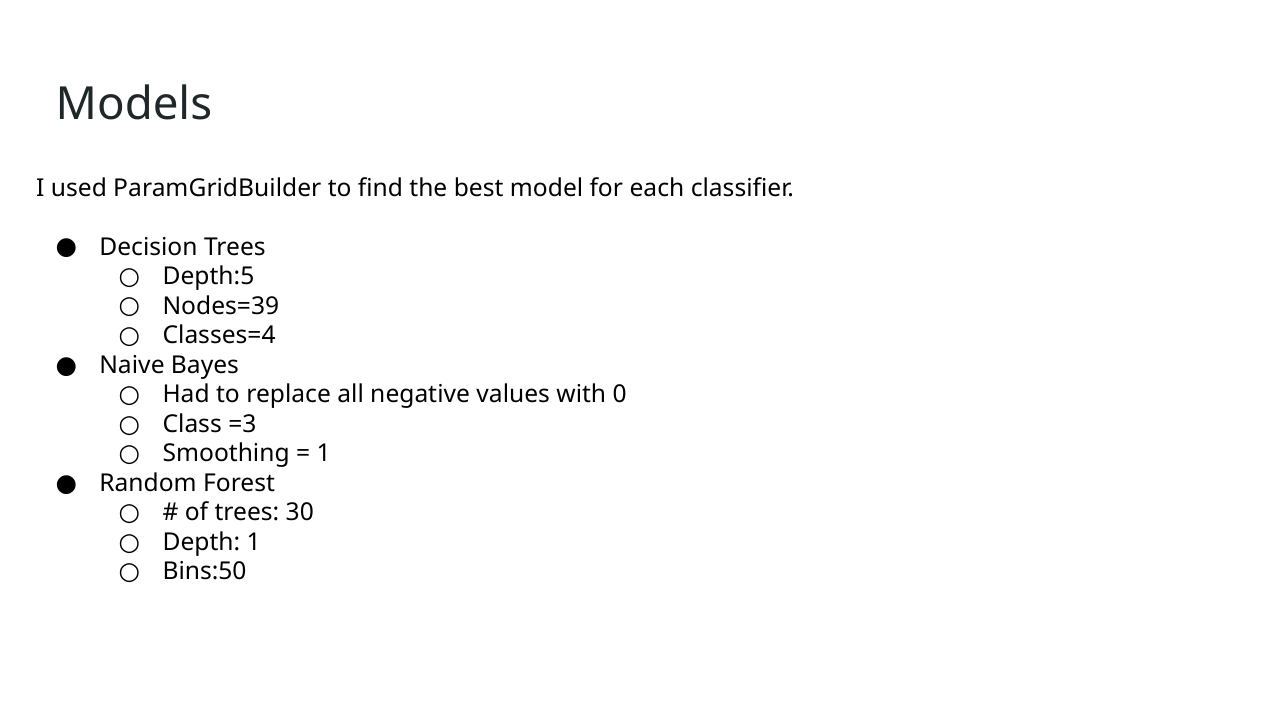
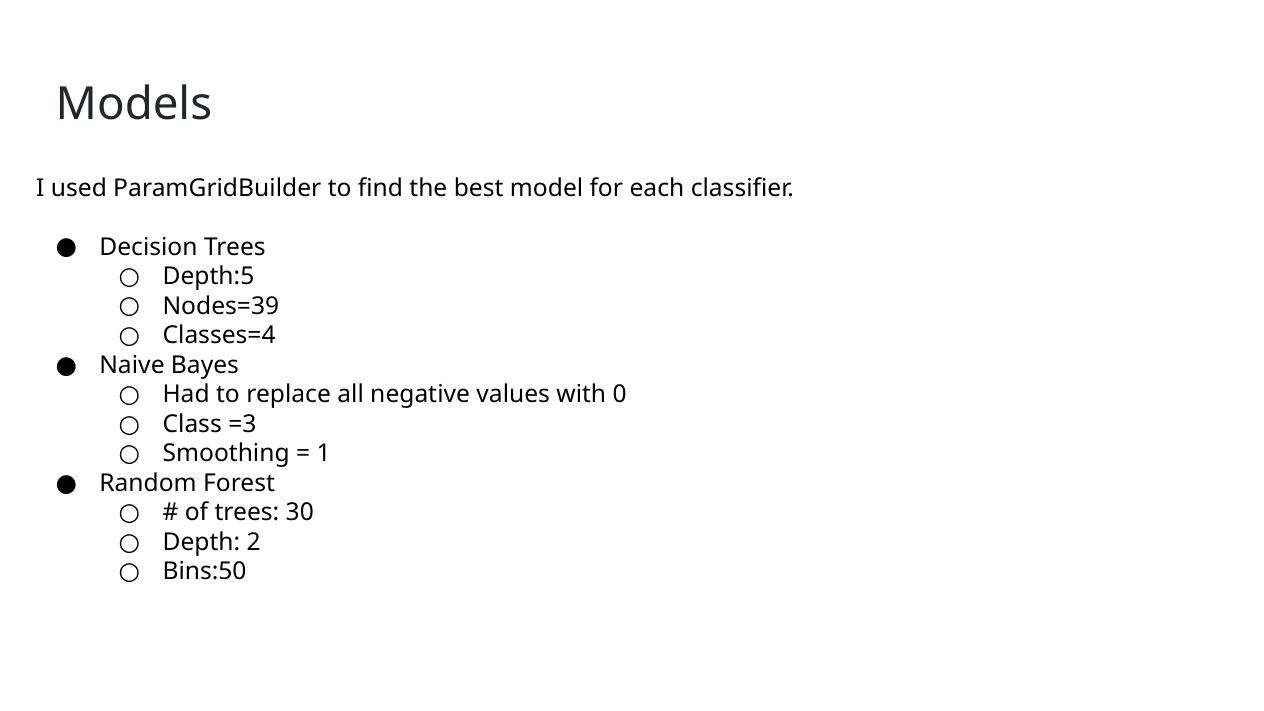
Depth 1: 1 -> 2
